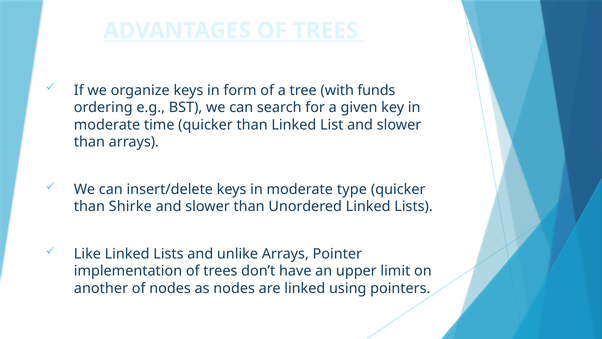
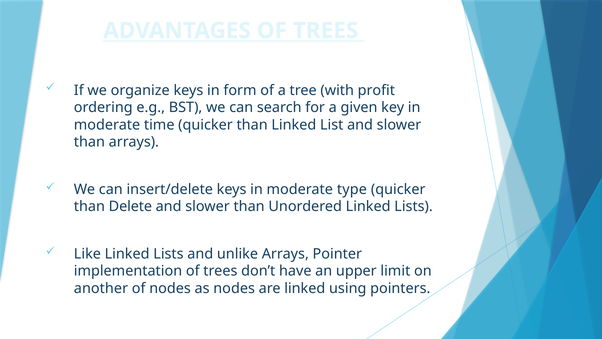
funds: funds -> profit
Shirke: Shirke -> Delete
